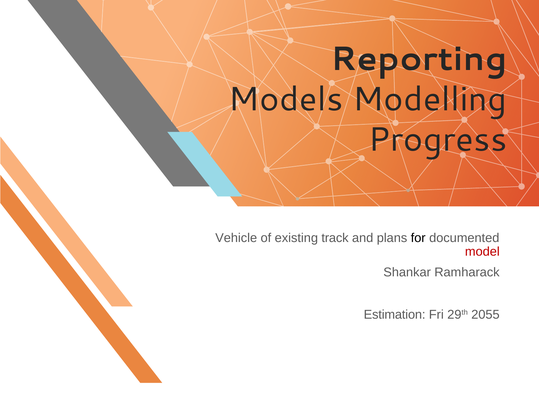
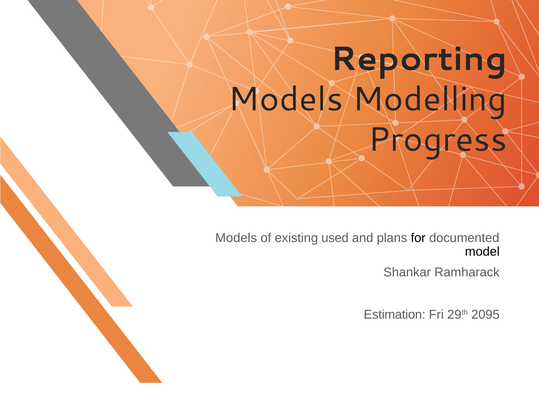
Vehicle at (236, 238): Vehicle -> Models
track: track -> used
model colour: red -> black
2055: 2055 -> 2095
